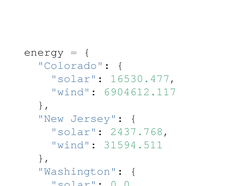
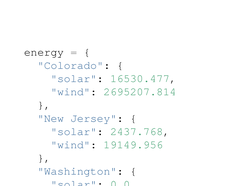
6904612.117: 6904612.117 -> 2695207.814
31594.511: 31594.511 -> 19149.956
